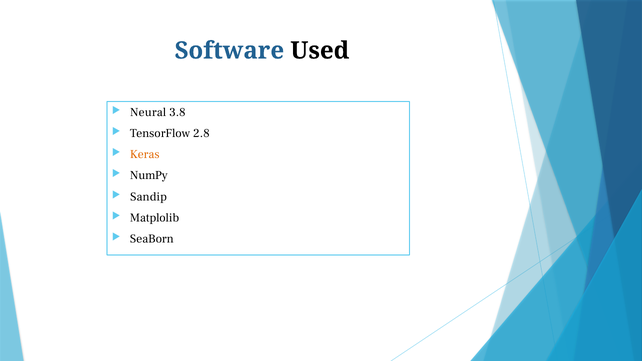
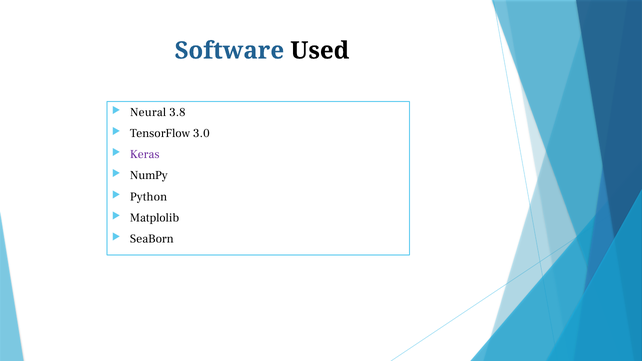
2.8: 2.8 -> 3.0
Keras colour: orange -> purple
Sandip: Sandip -> Python
